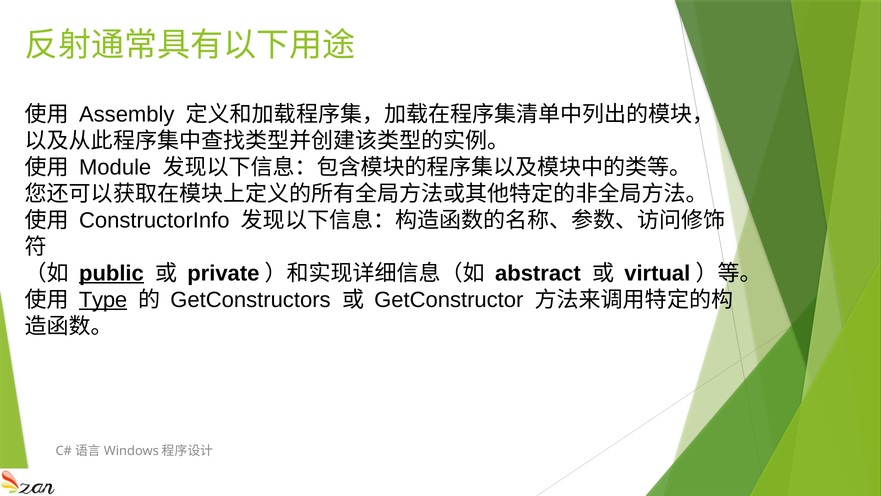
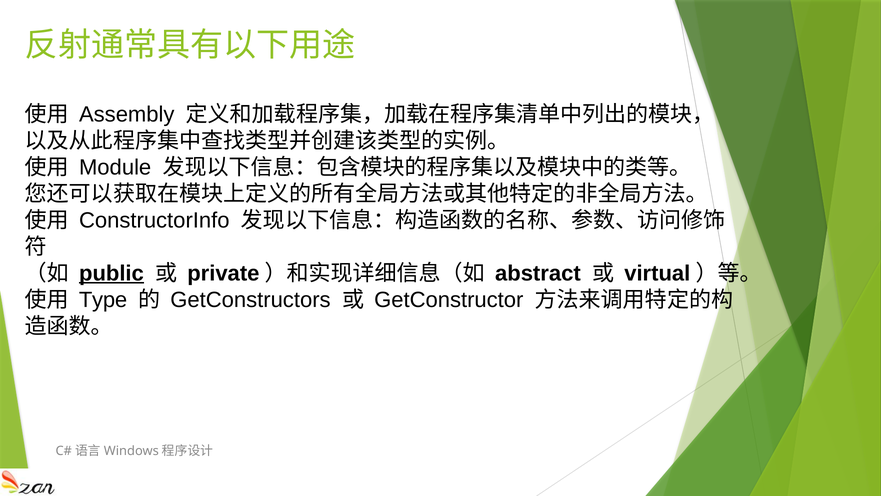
Type underline: present -> none
